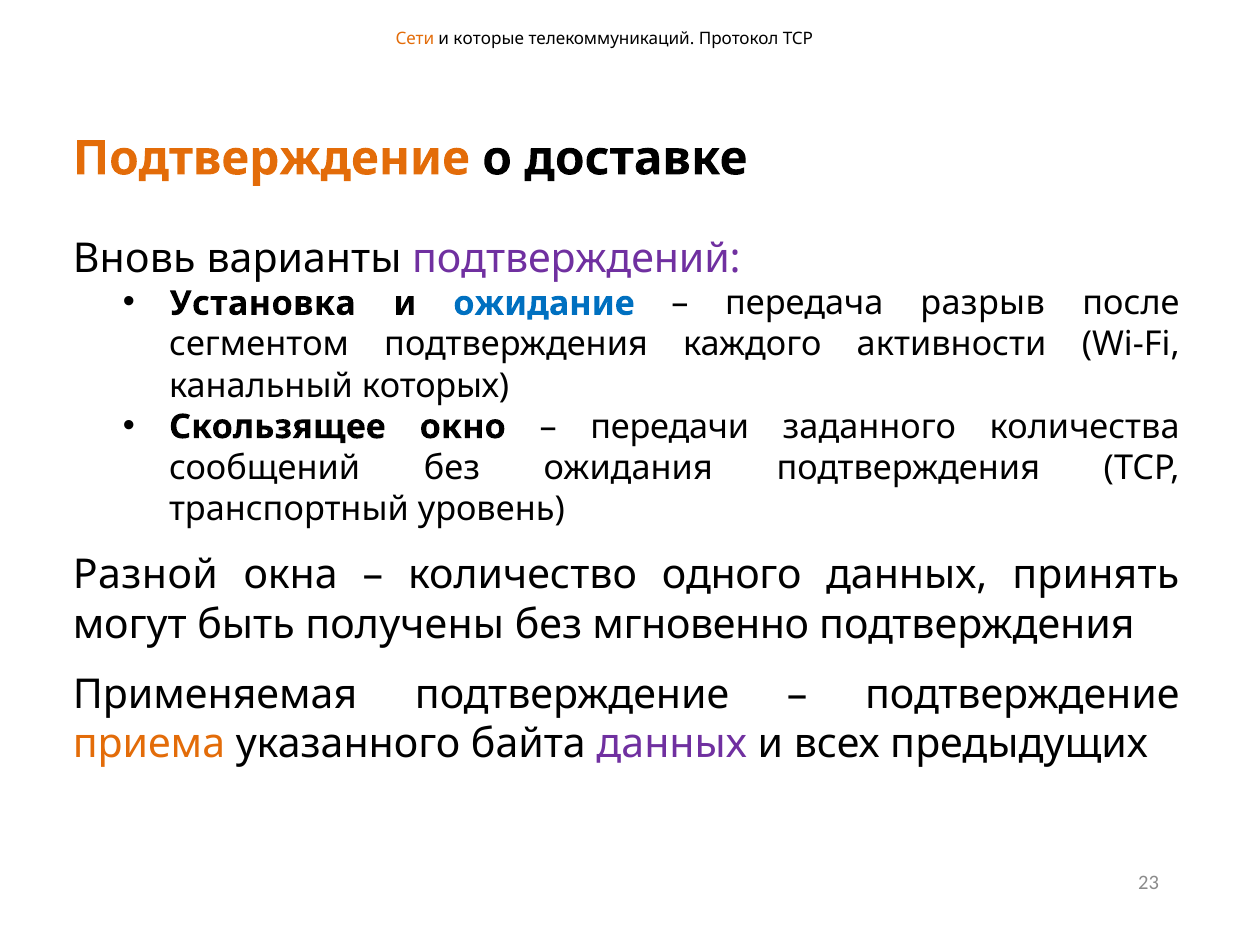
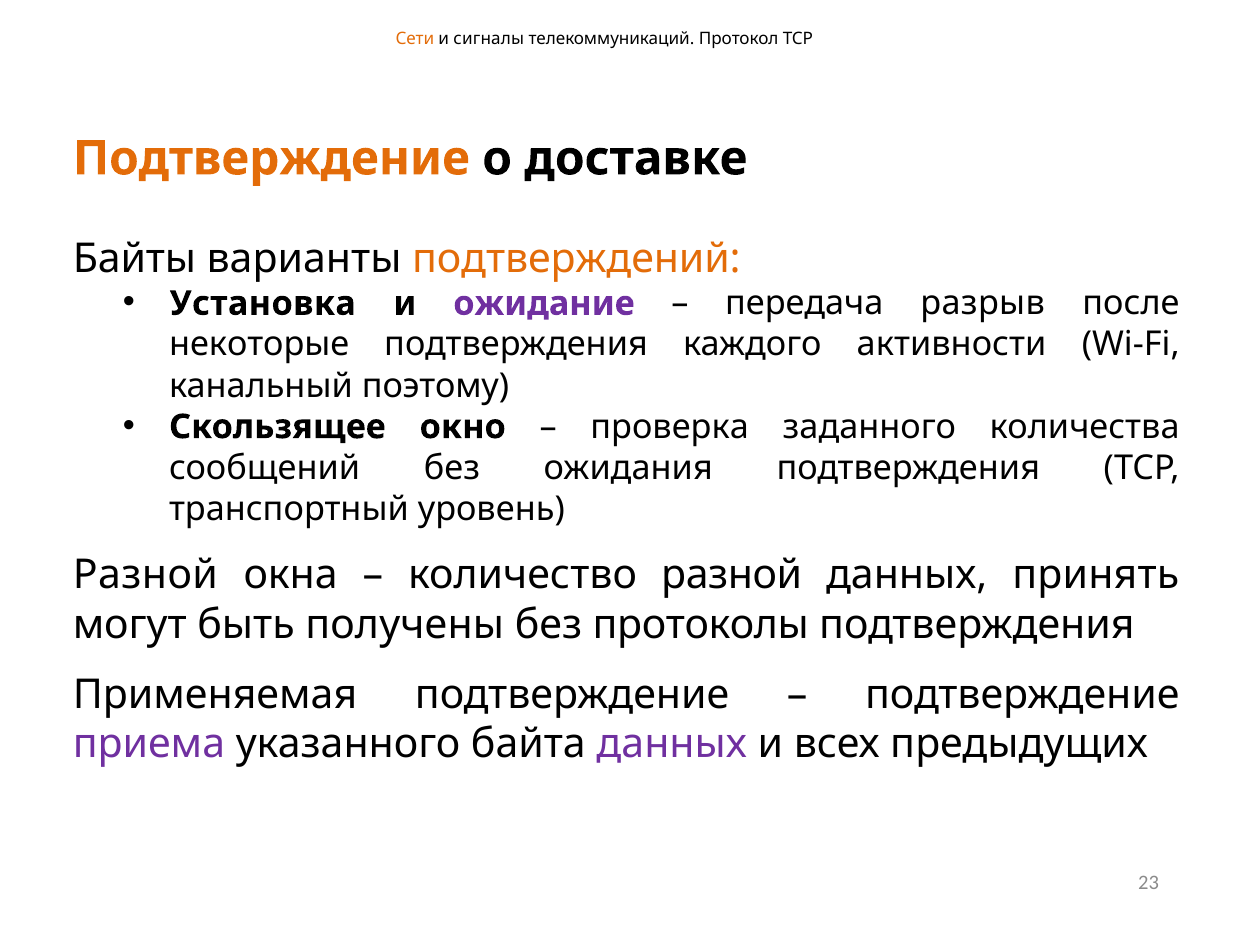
которые: которые -> сигналы
Вновь: Вновь -> Байты
подтверждений colour: purple -> orange
ожидание colour: blue -> purple
сегментом: сегментом -> некоторые
которых: которых -> поэтому
передачи: передачи -> проверка
количество одного: одного -> разной
мгновенно: мгновенно -> протоколы
приема colour: orange -> purple
